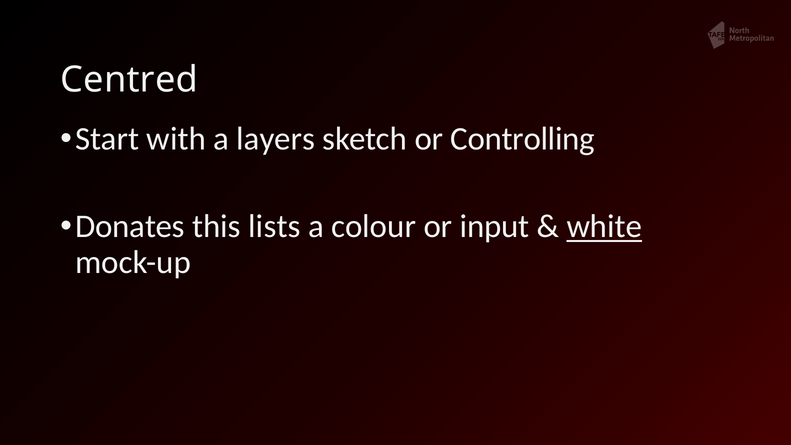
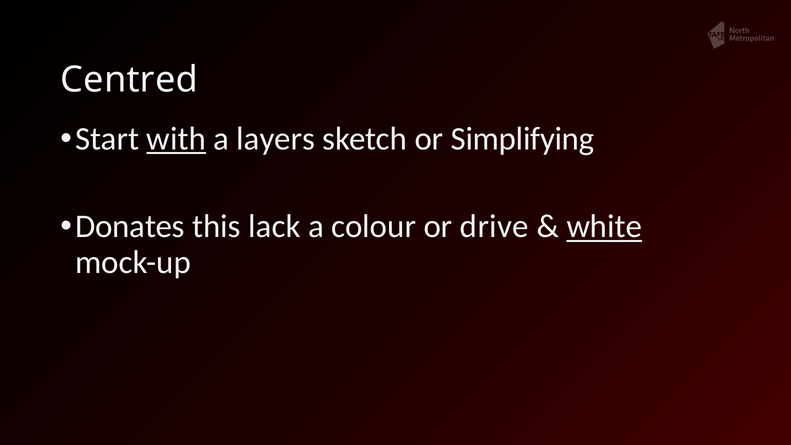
with underline: none -> present
Controlling: Controlling -> Simplifying
lists: lists -> lack
input: input -> drive
